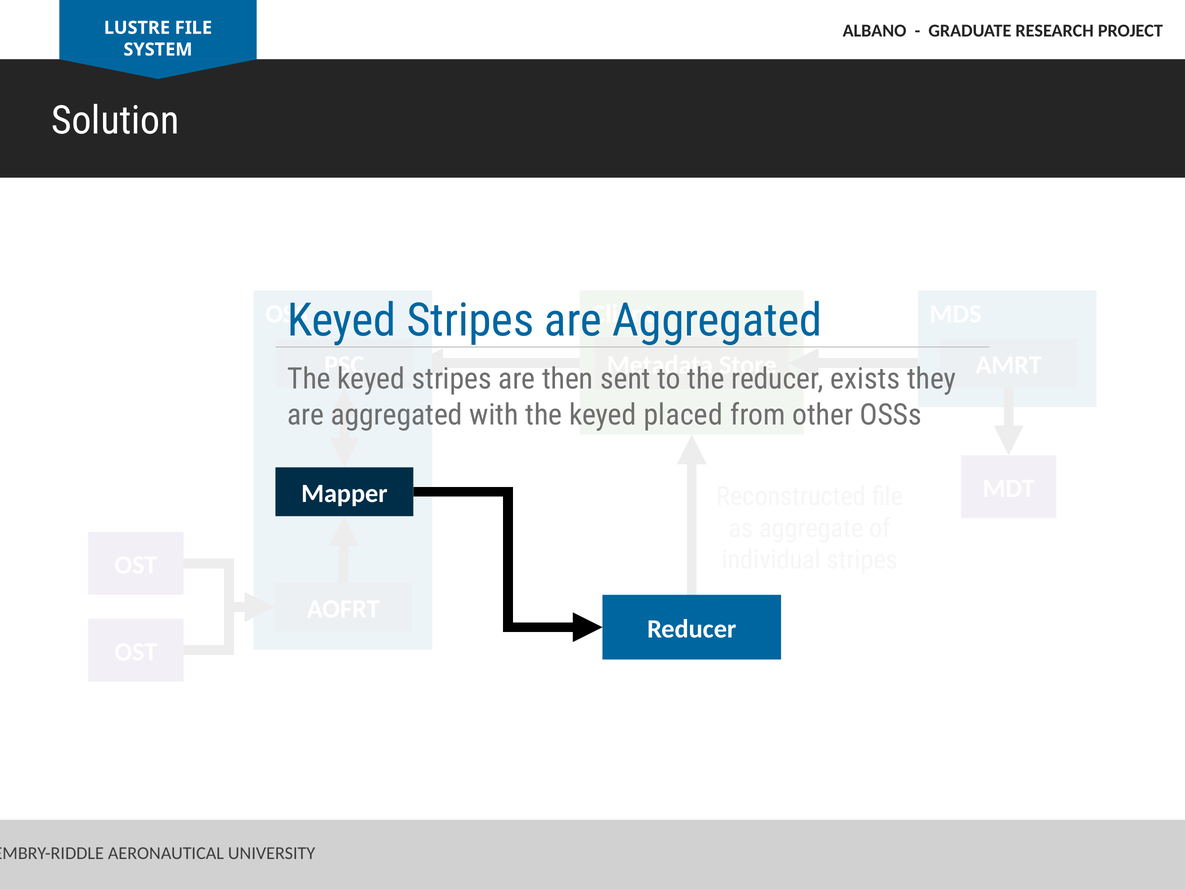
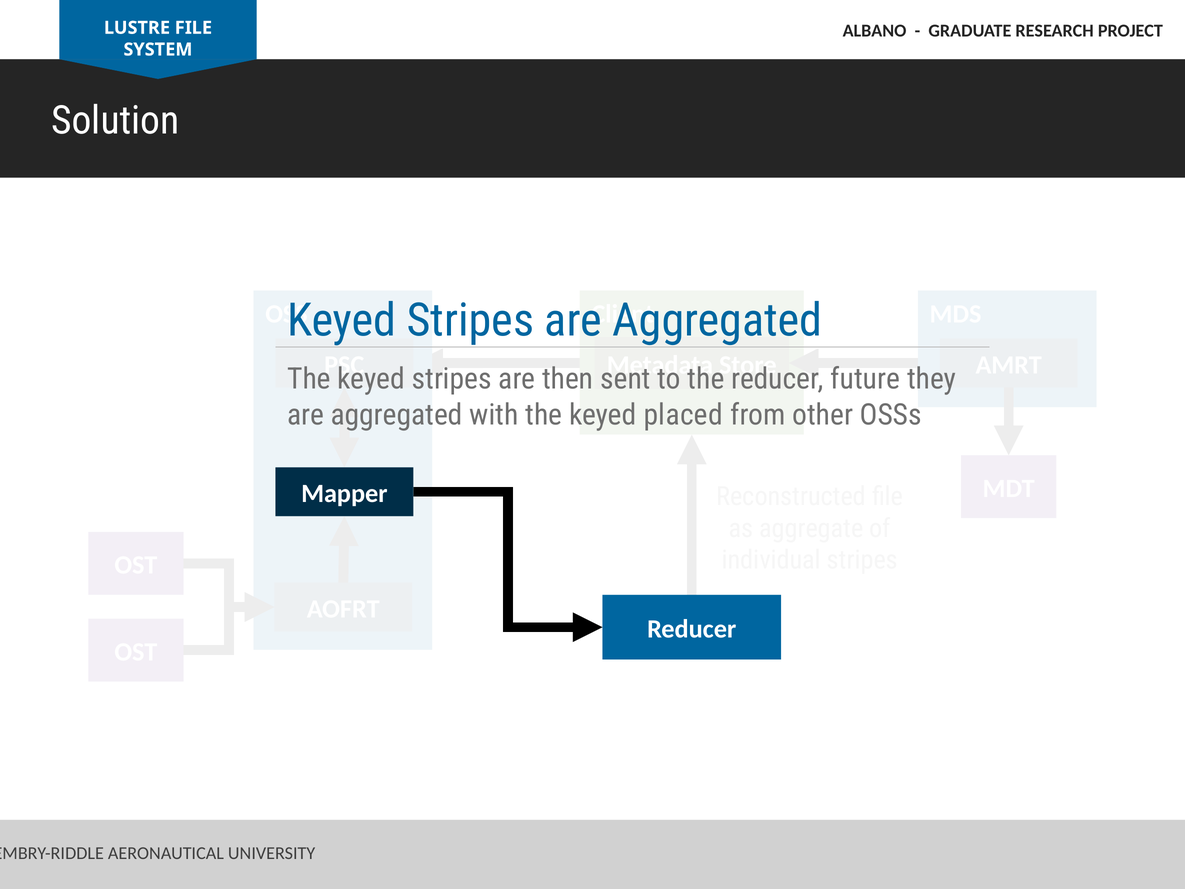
exists: exists -> future
